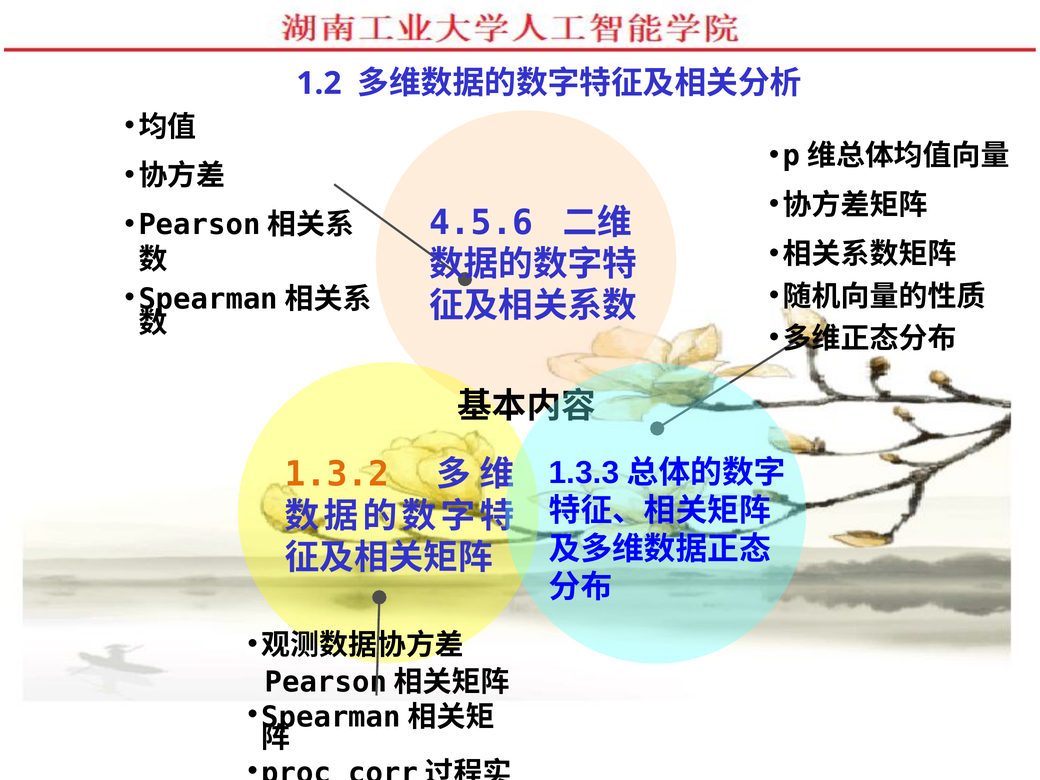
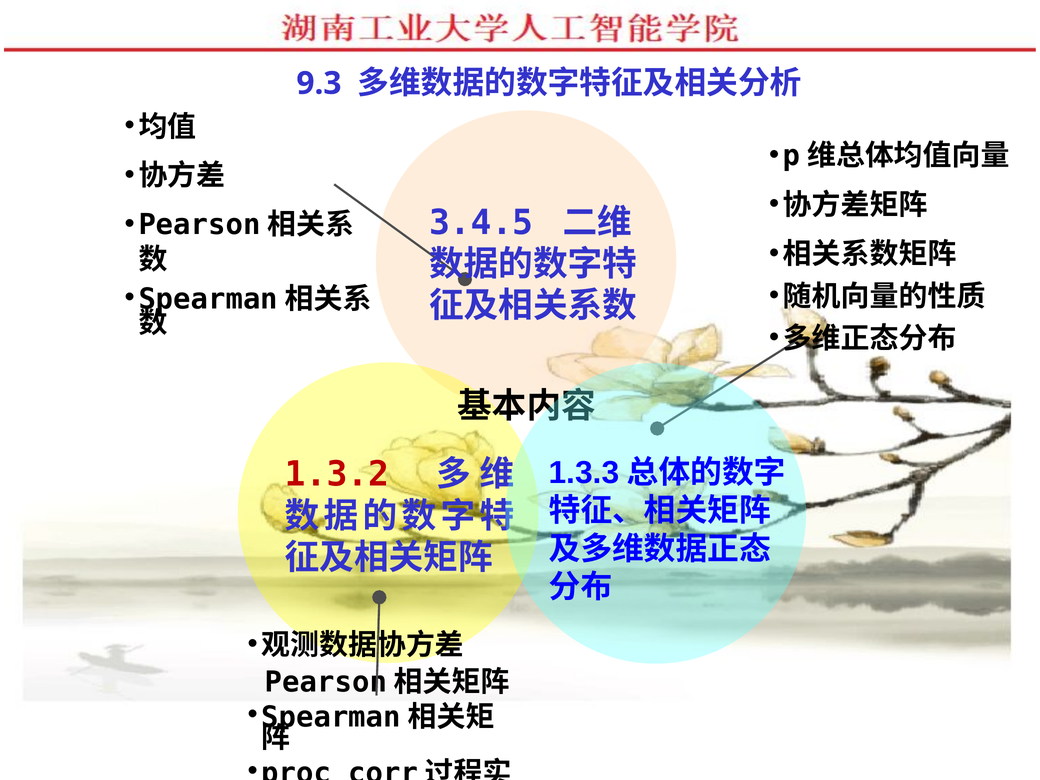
1.2: 1.2 -> 9.3
4.5.6: 4.5.6 -> 3.4.5
1.3.2 colour: orange -> red
